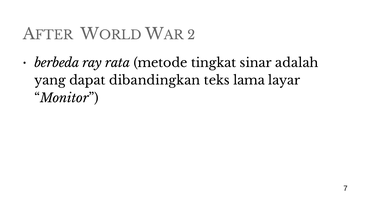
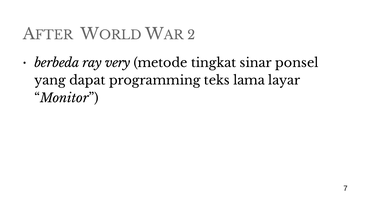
rata: rata -> very
adalah: adalah -> ponsel
dibandingkan: dibandingkan -> programming
